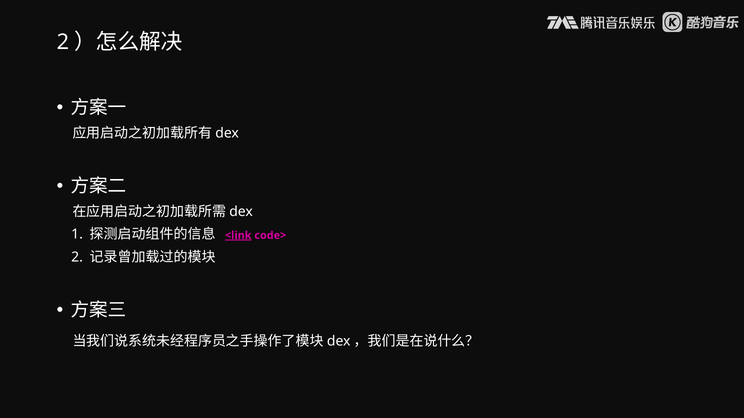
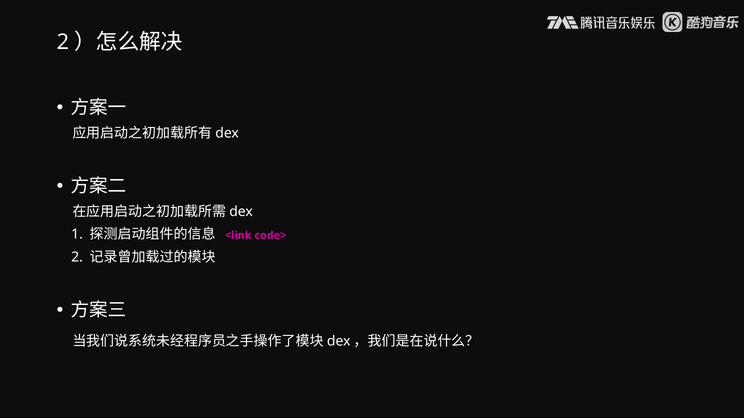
<link underline: present -> none
